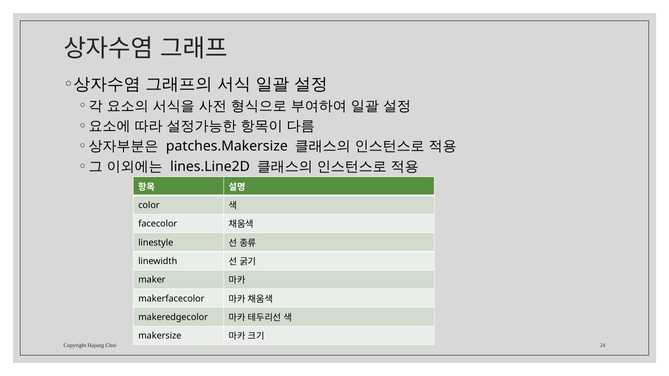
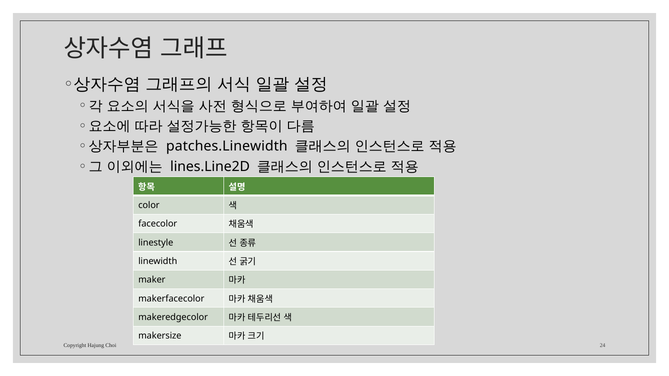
patches.Makersize: patches.Makersize -> patches.Linewidth
